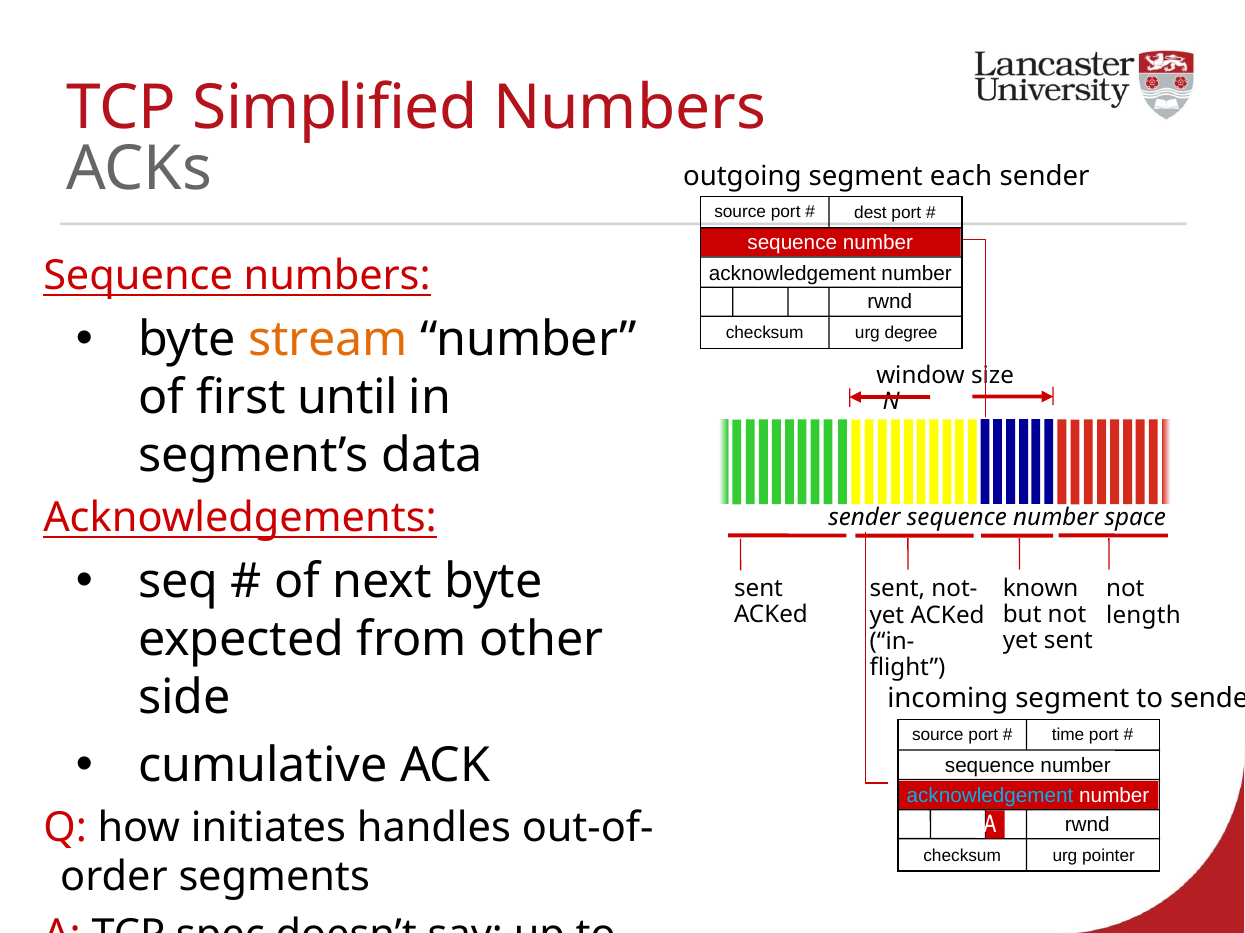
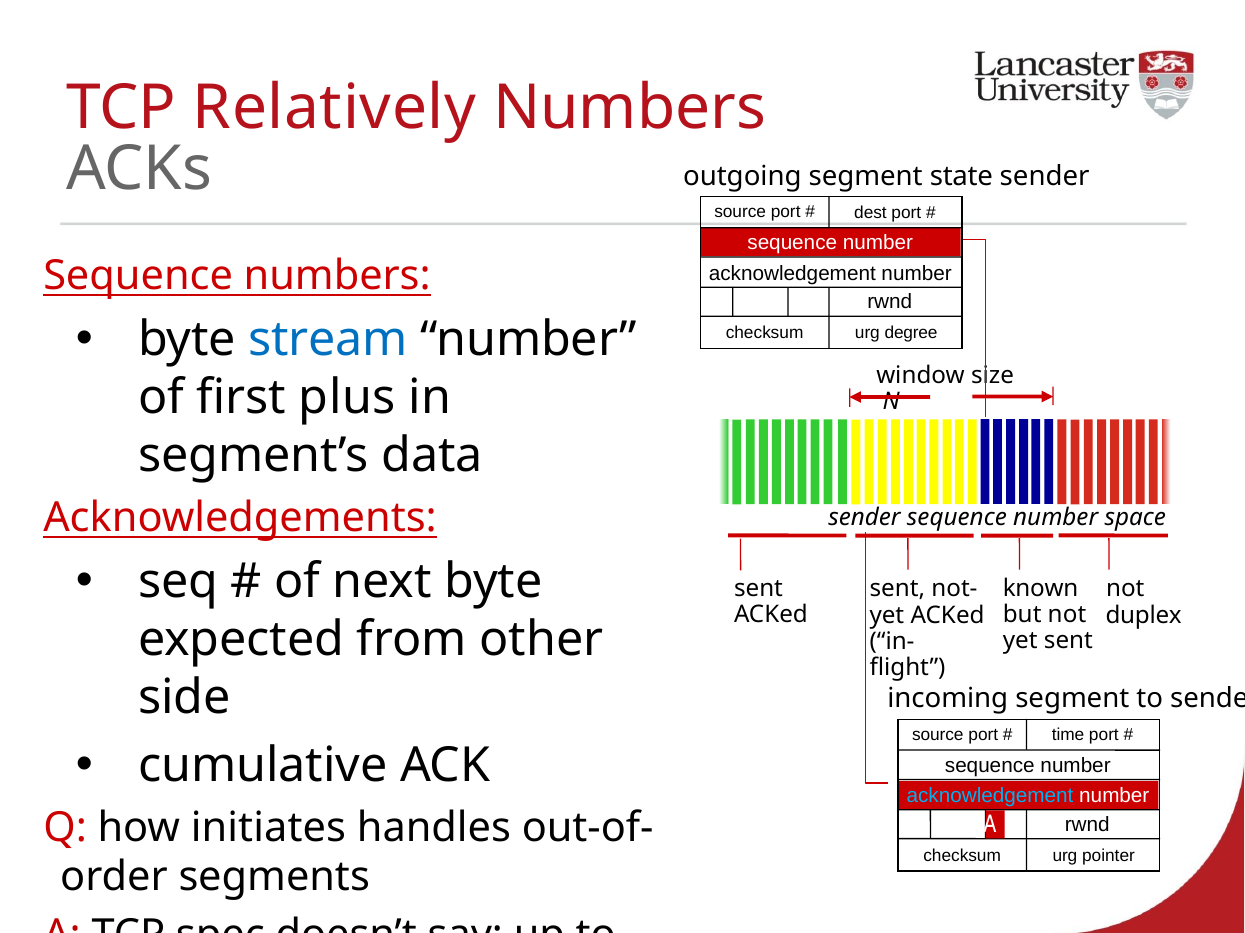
Simplified: Simplified -> Relatively
each: each -> state
stream colour: orange -> blue
until: until -> plus
length: length -> duplex
